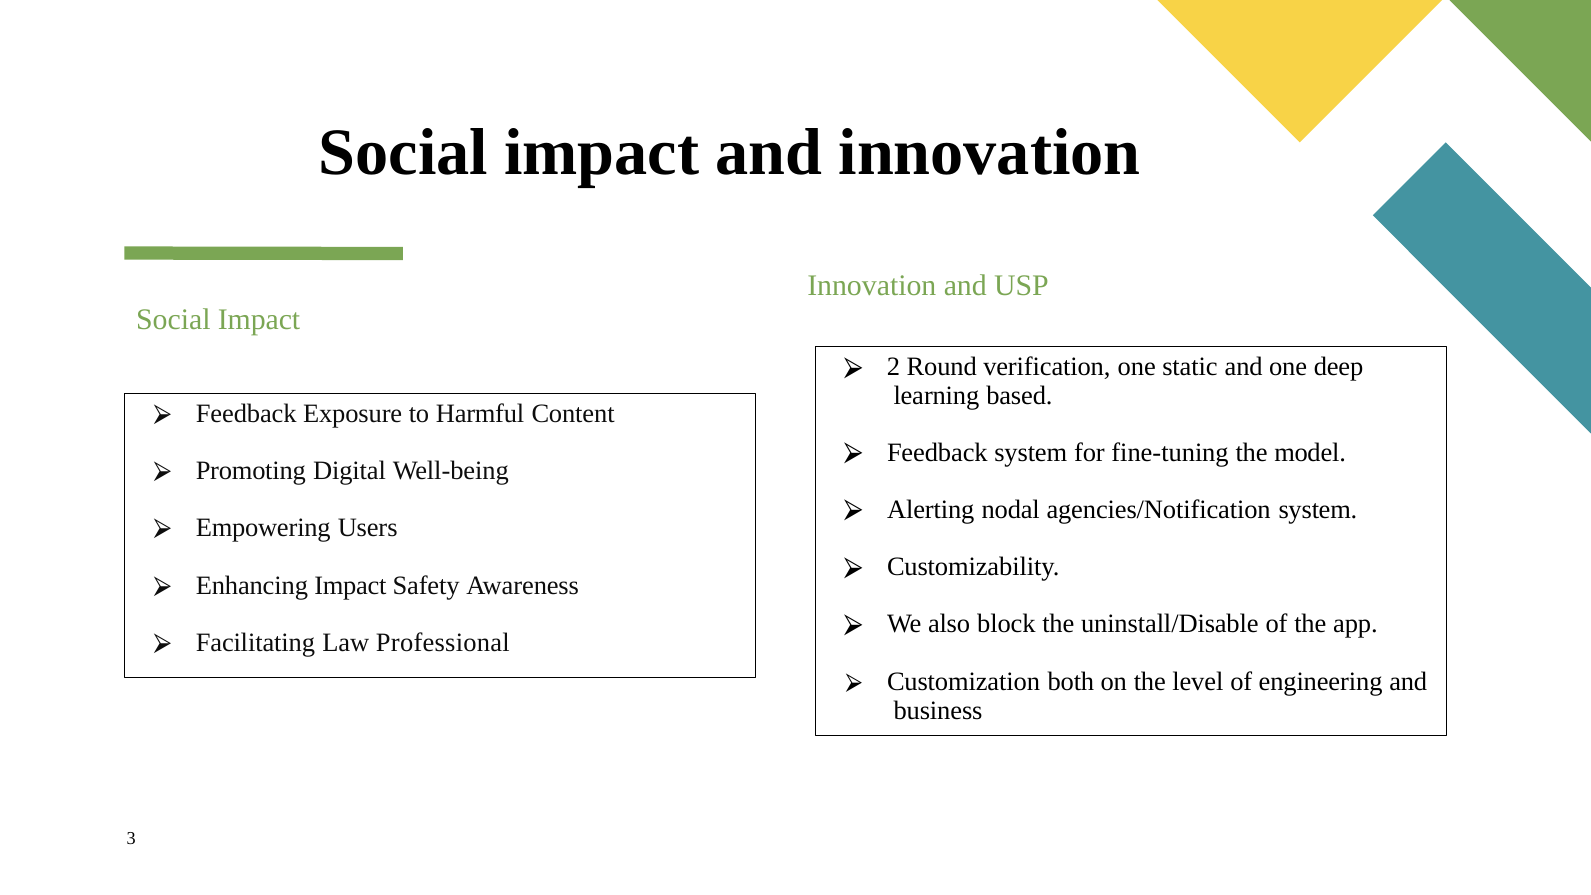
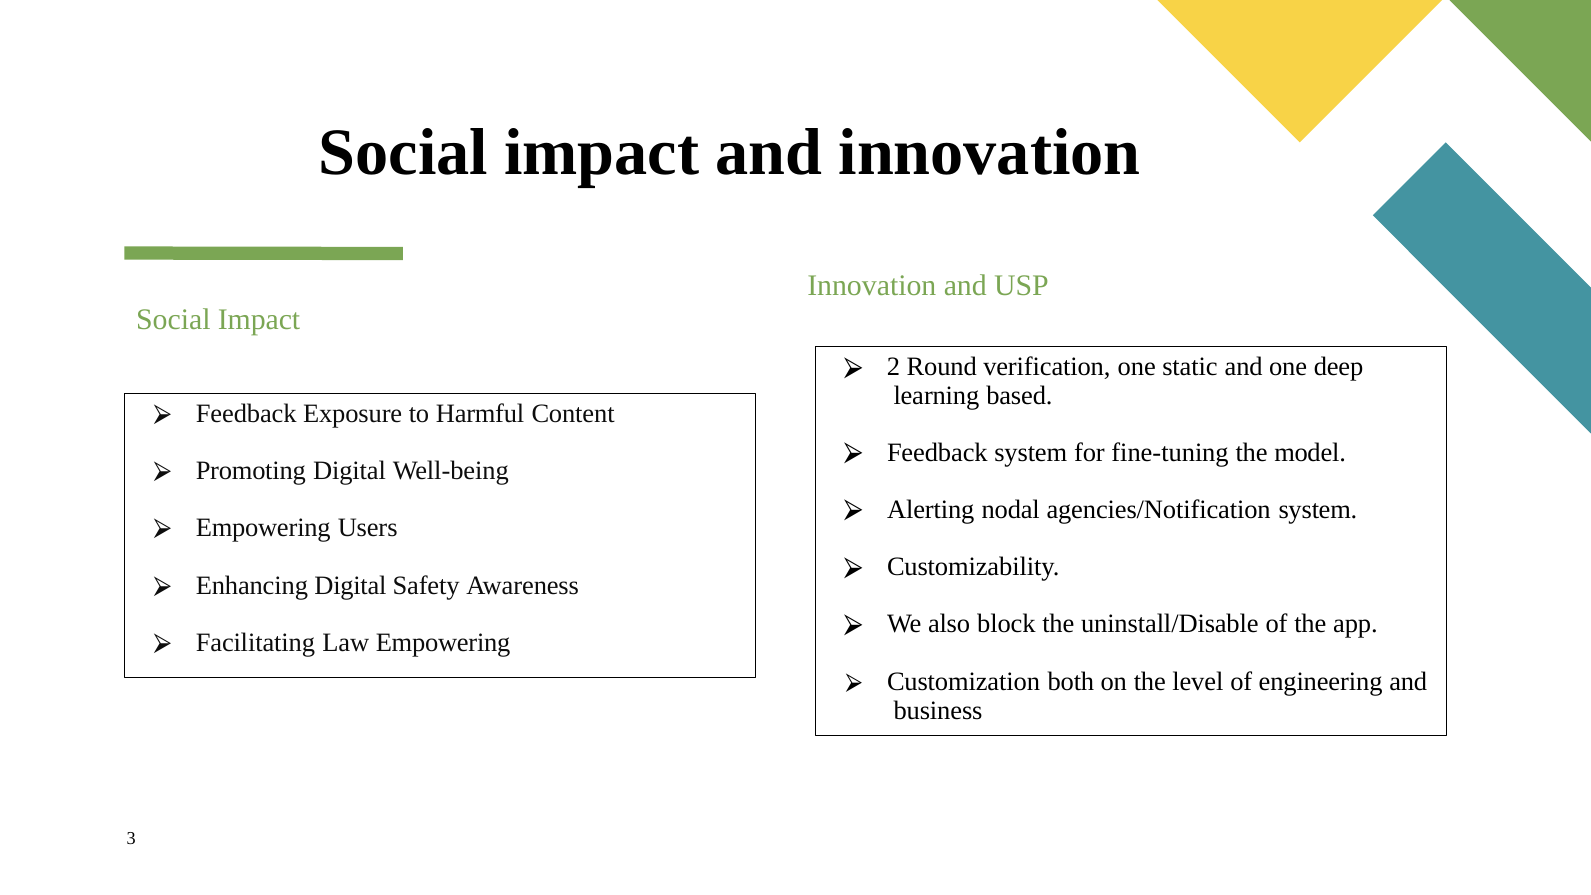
Enhancing Impact: Impact -> Digital
Law Professional: Professional -> Empowering
